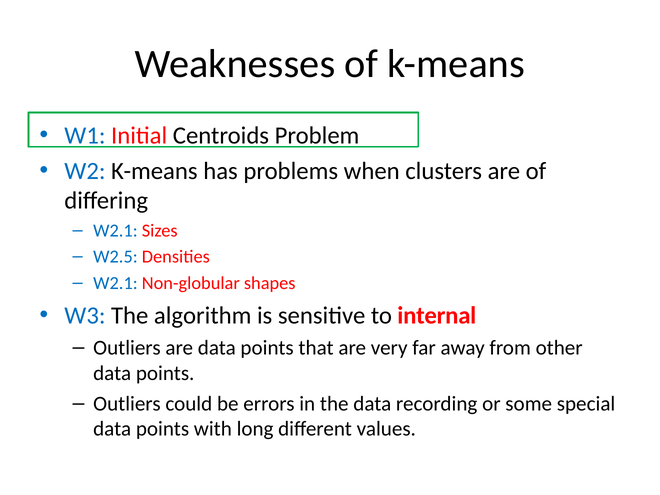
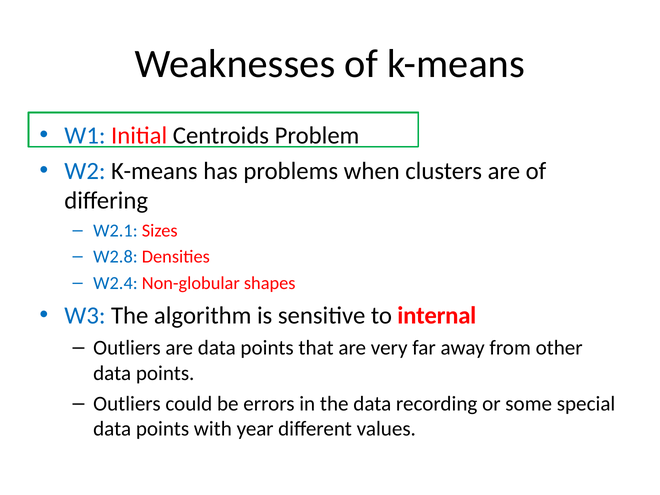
W2.5: W2.5 -> W2.8
W2.1 at (115, 283): W2.1 -> W2.4
long: long -> year
